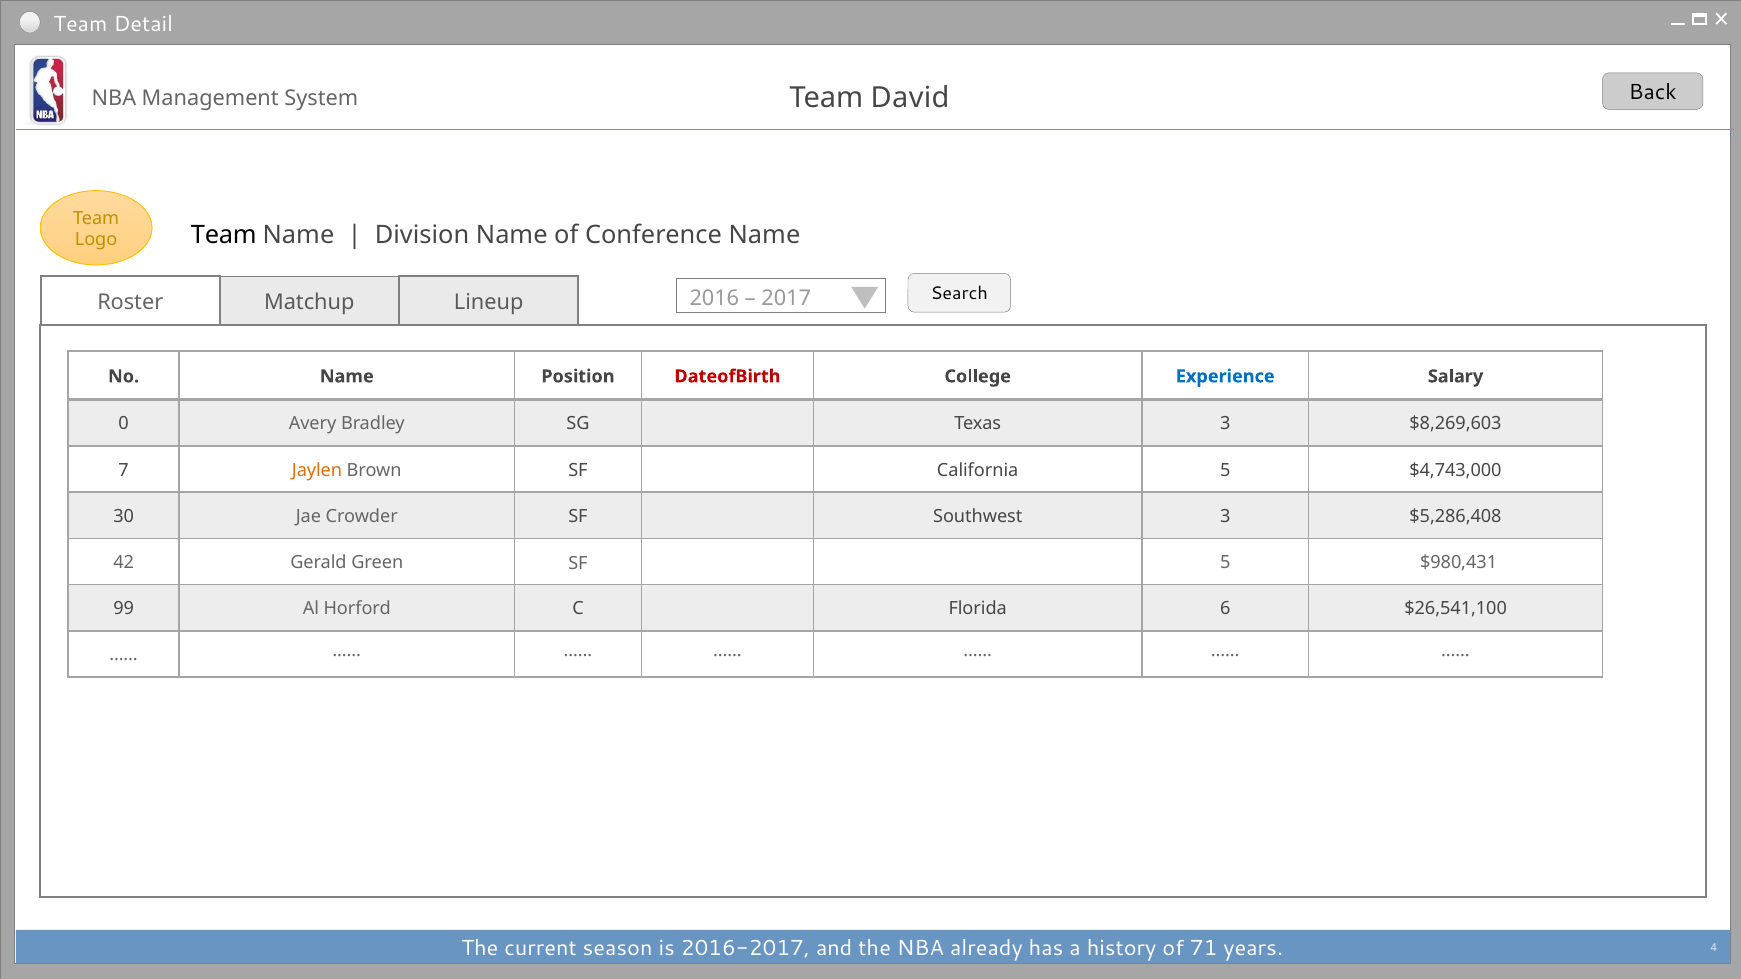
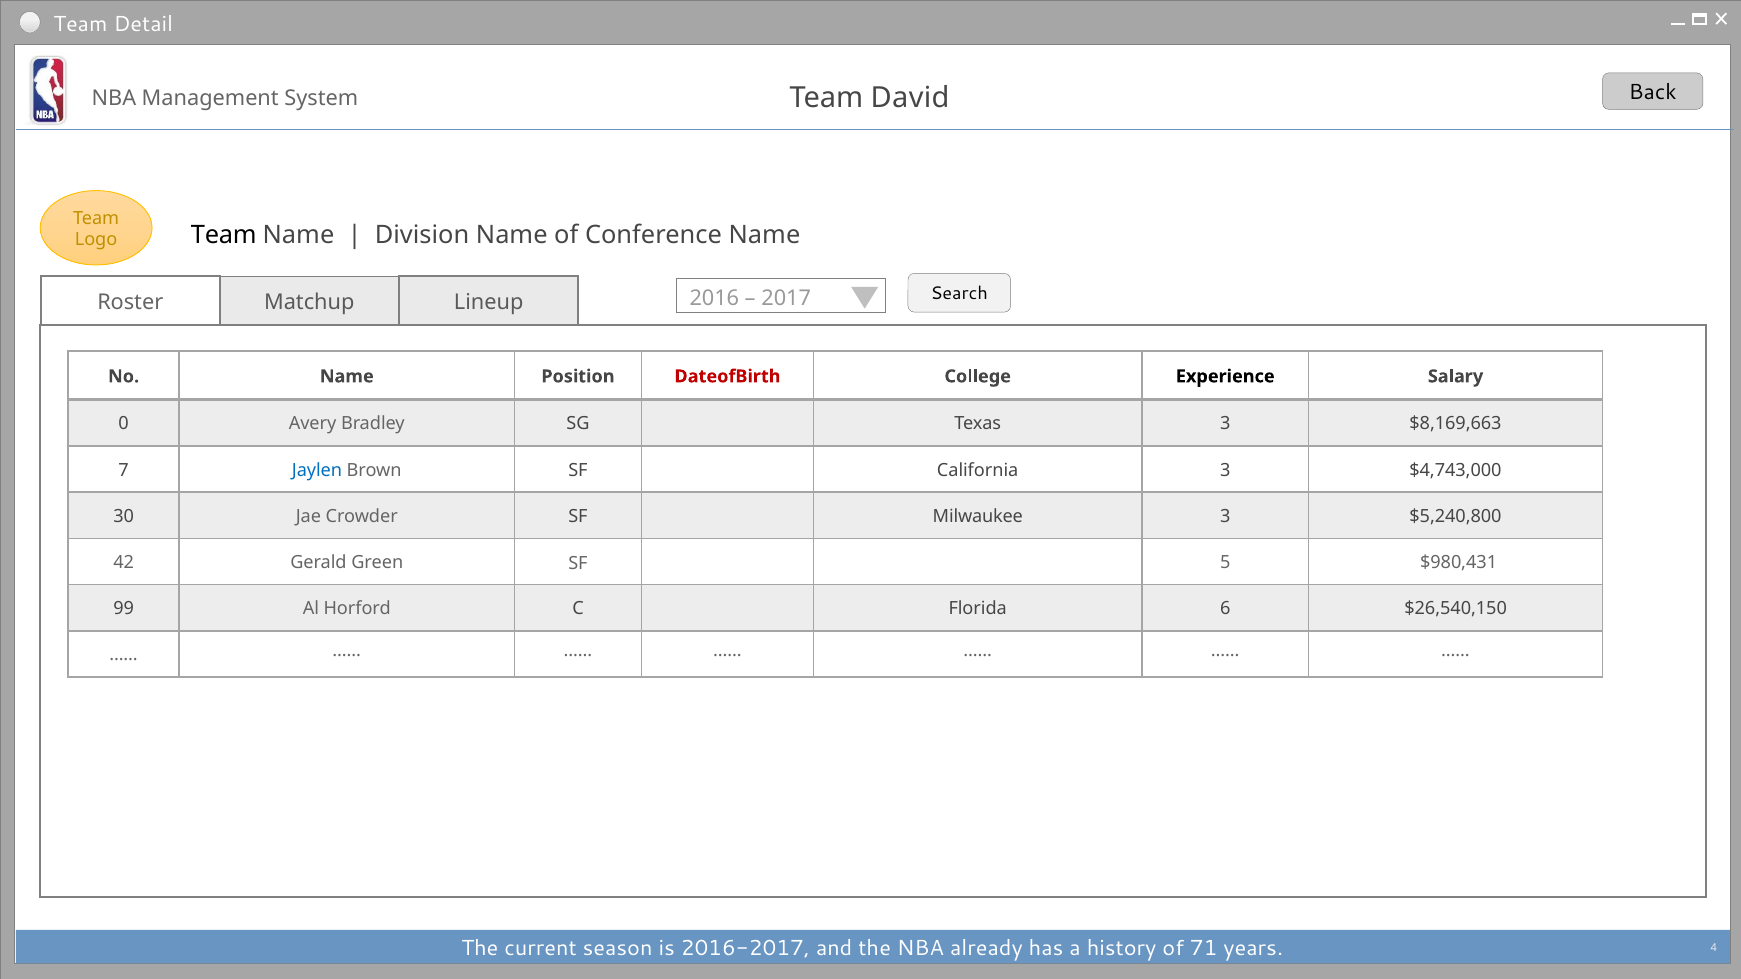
Experience colour: blue -> black
$8,269,603: $8,269,603 -> $8,169,663
Jaylen colour: orange -> blue
California 5: 5 -> 3
Southwest: Southwest -> Milwaukee
$5,286,408: $5,286,408 -> $5,240,800
$26,541,100: $26,541,100 -> $26,540,150
